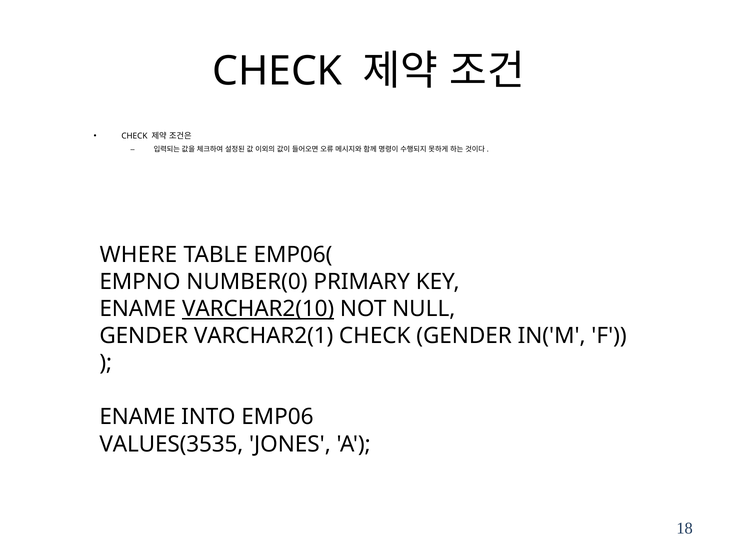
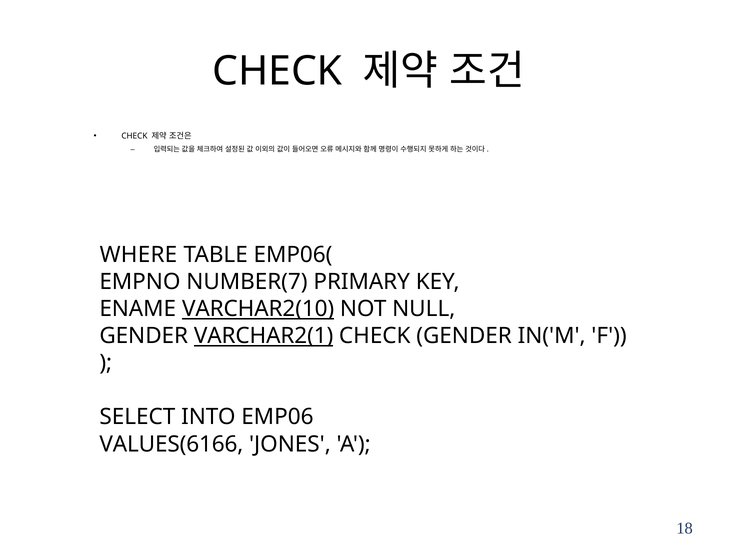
NUMBER(0: NUMBER(0 -> NUMBER(7
VARCHAR2(1 underline: none -> present
ENAME at (137, 417): ENAME -> SELECT
VALUES(3535: VALUES(3535 -> VALUES(6166
